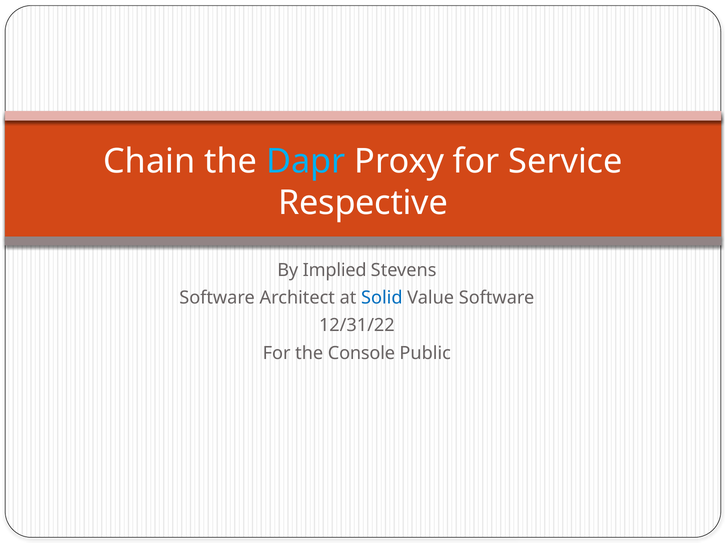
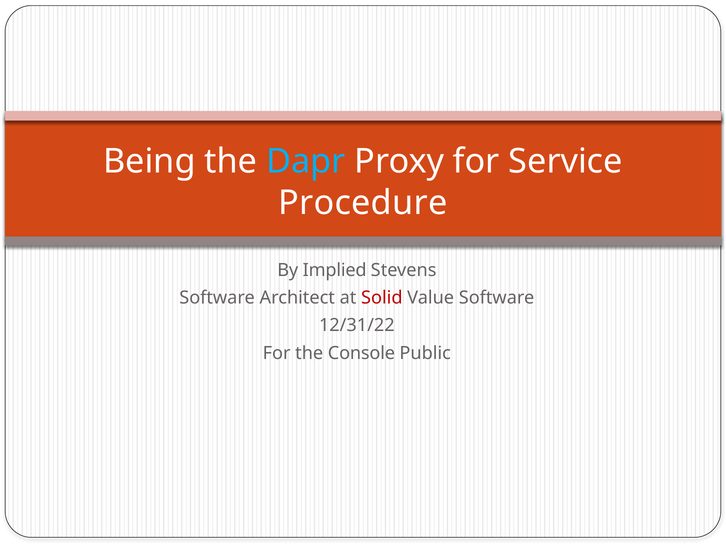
Chain: Chain -> Being
Respective: Respective -> Procedure
Solid colour: blue -> red
